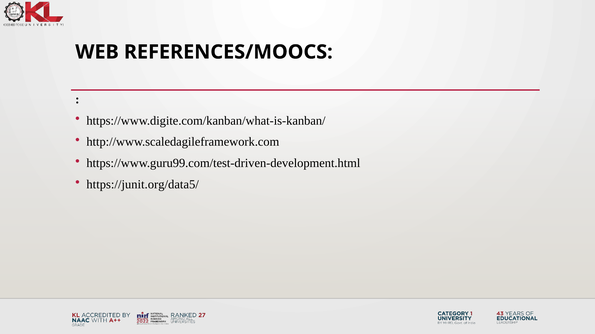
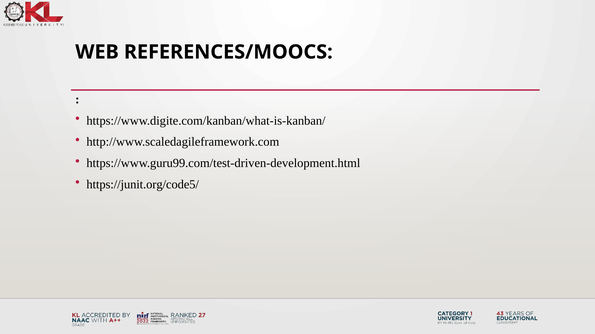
https://junit.org/data5/: https://junit.org/data5/ -> https://junit.org/code5/
